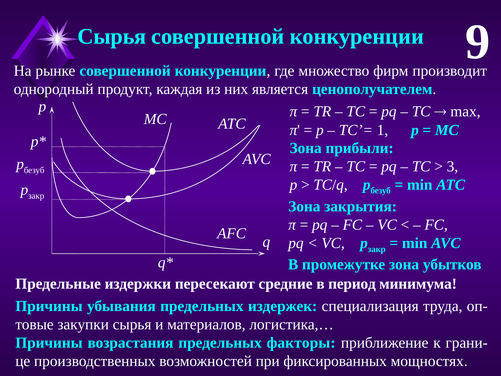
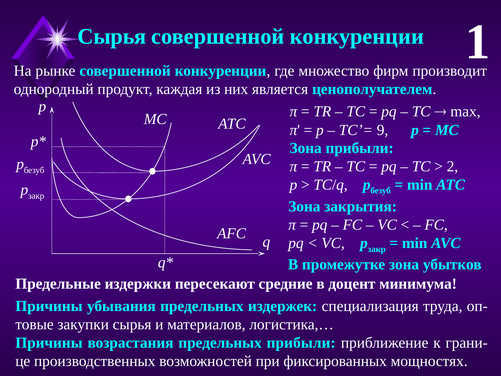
9: 9 -> 1
1: 1 -> 9
3: 3 -> 2
период: период -> доцент
предельных факторы: факторы -> прибыли
